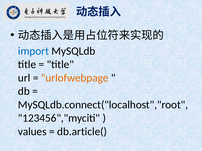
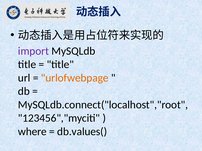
import colour: blue -> purple
values: values -> where
db.article(: db.article( -> db.values(
